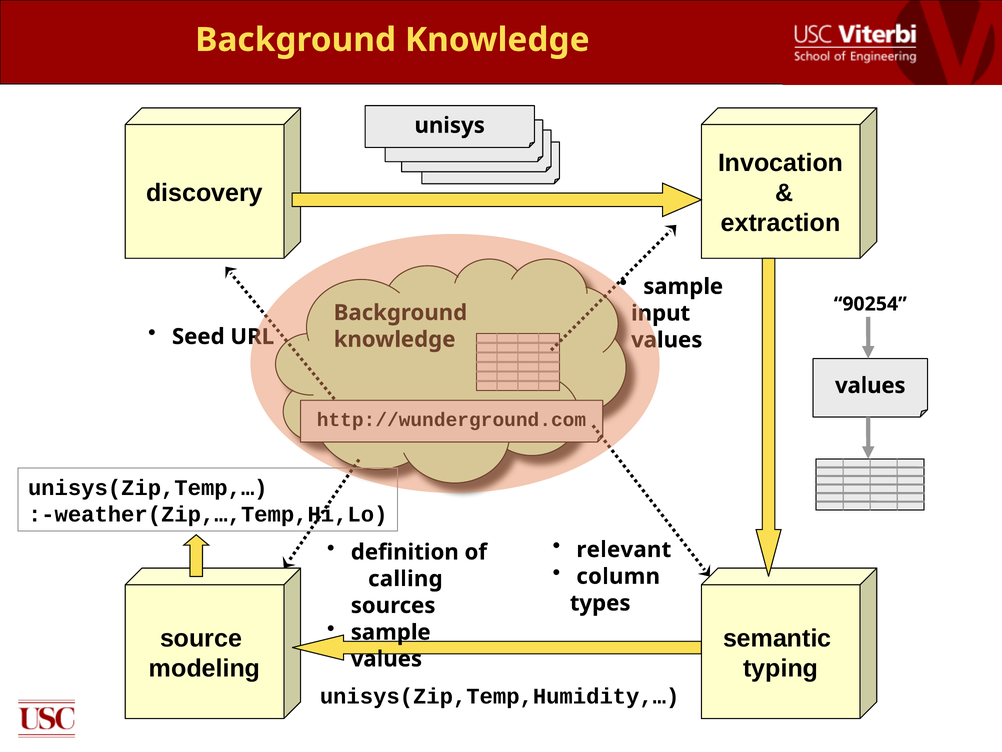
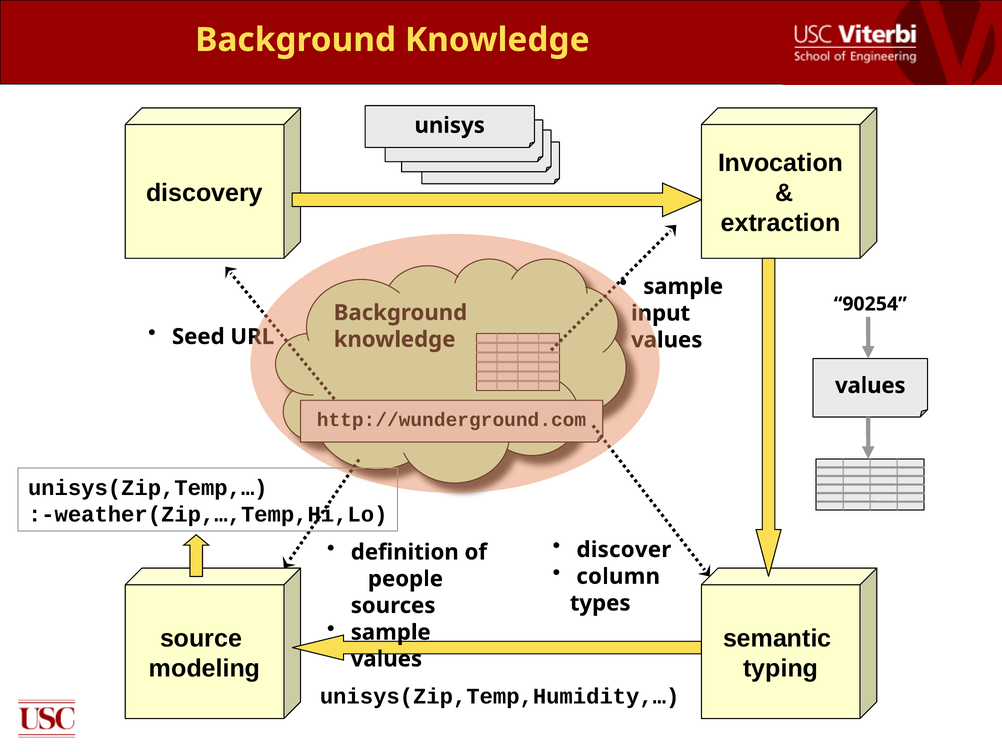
relevant: relevant -> discover
calling: calling -> people
